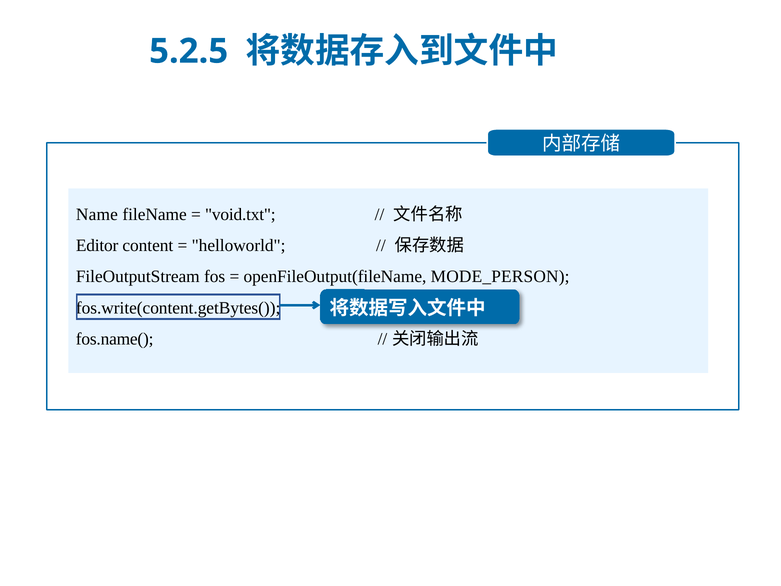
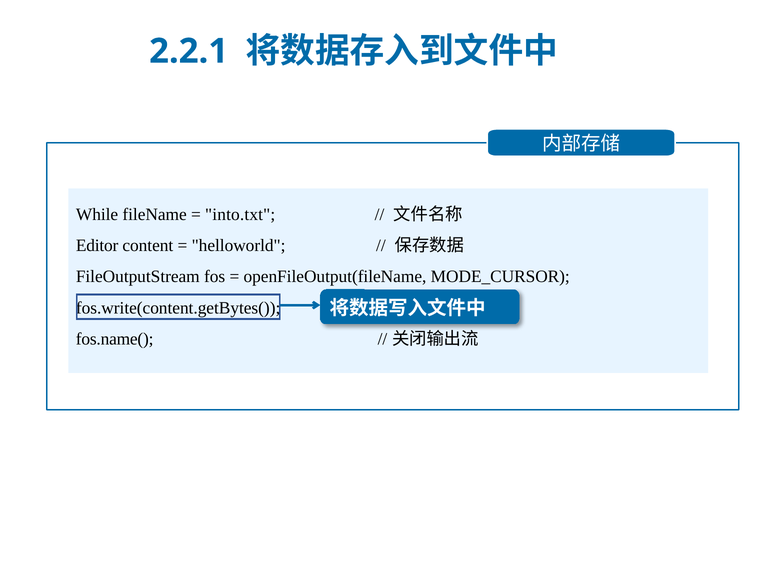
5.2.5: 5.2.5 -> 2.2.1
Name: Name -> While
void.txt: void.txt -> into.txt
MODE_PERSON: MODE_PERSON -> MODE_CURSOR
